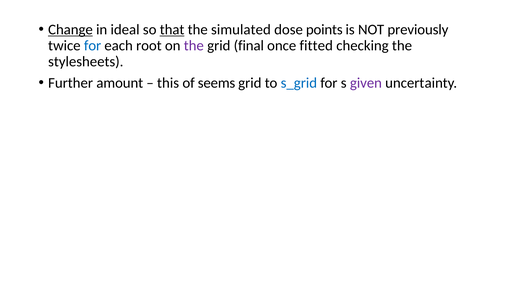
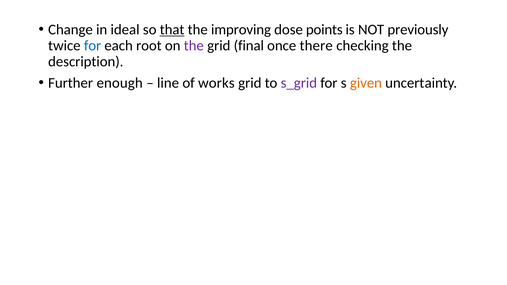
Change underline: present -> none
simulated: simulated -> improving
fitted: fitted -> there
stylesheets: stylesheets -> description
amount: amount -> enough
this: this -> line
seems: seems -> works
s_grid colour: blue -> purple
given colour: purple -> orange
